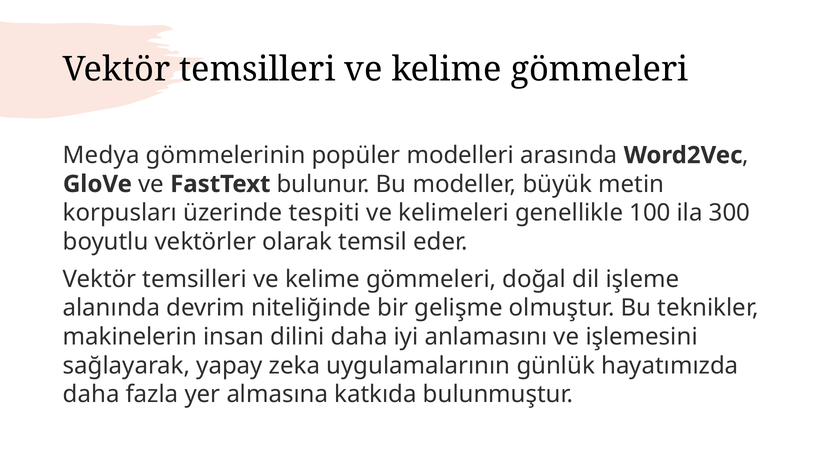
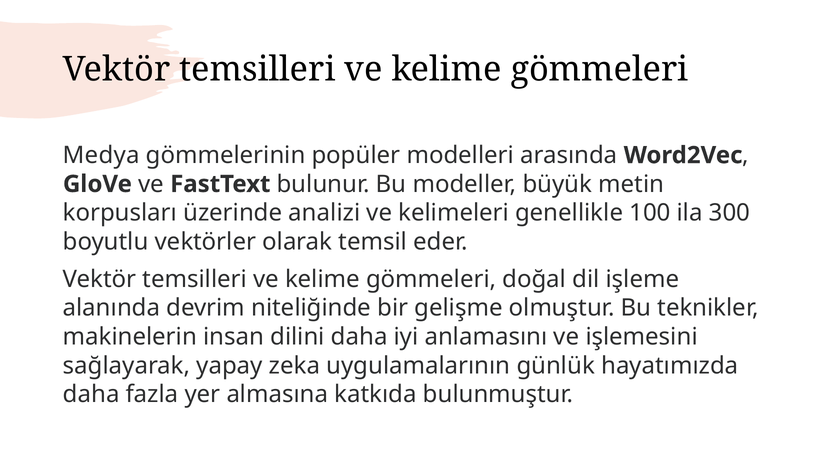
tespiti: tespiti -> analizi
